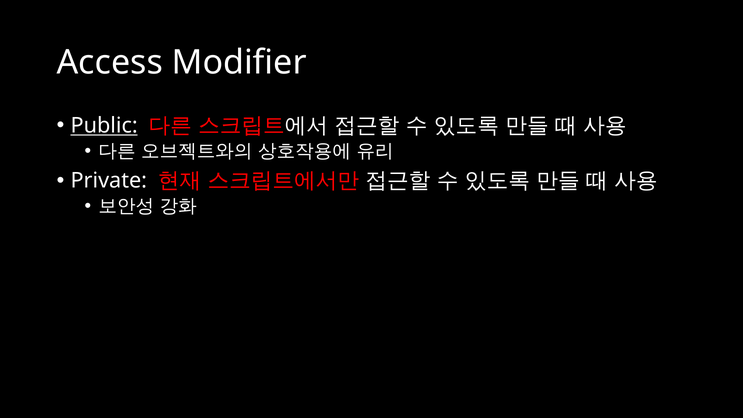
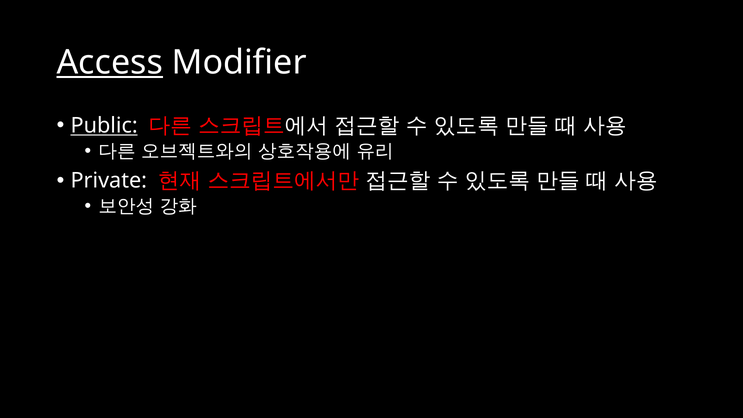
Access underline: none -> present
